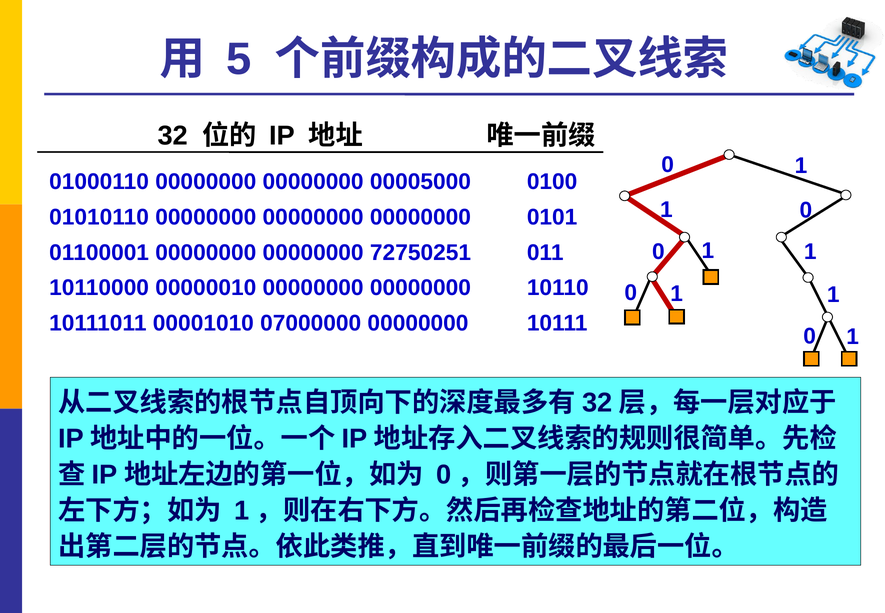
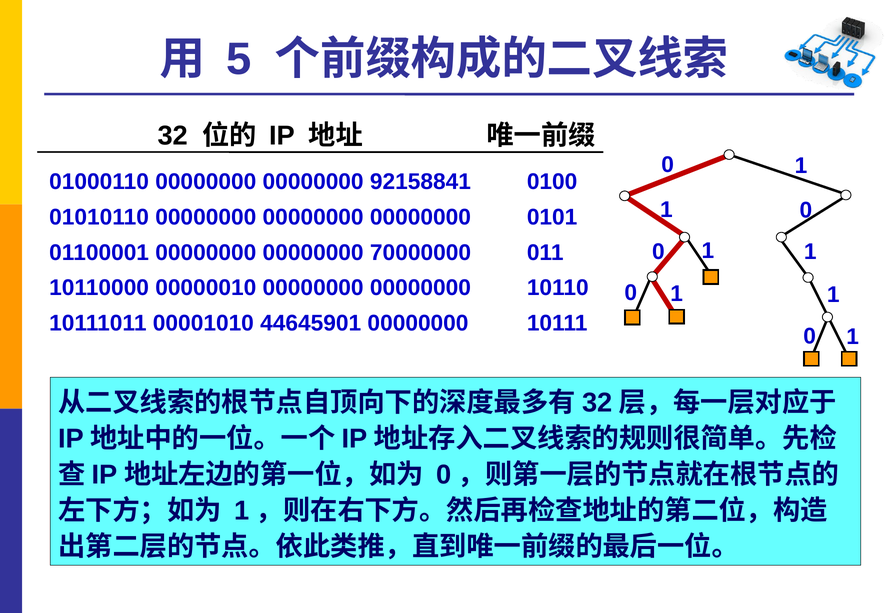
00005000: 00005000 -> 92158841
72750251: 72750251 -> 70000000
07000000: 07000000 -> 44645901
